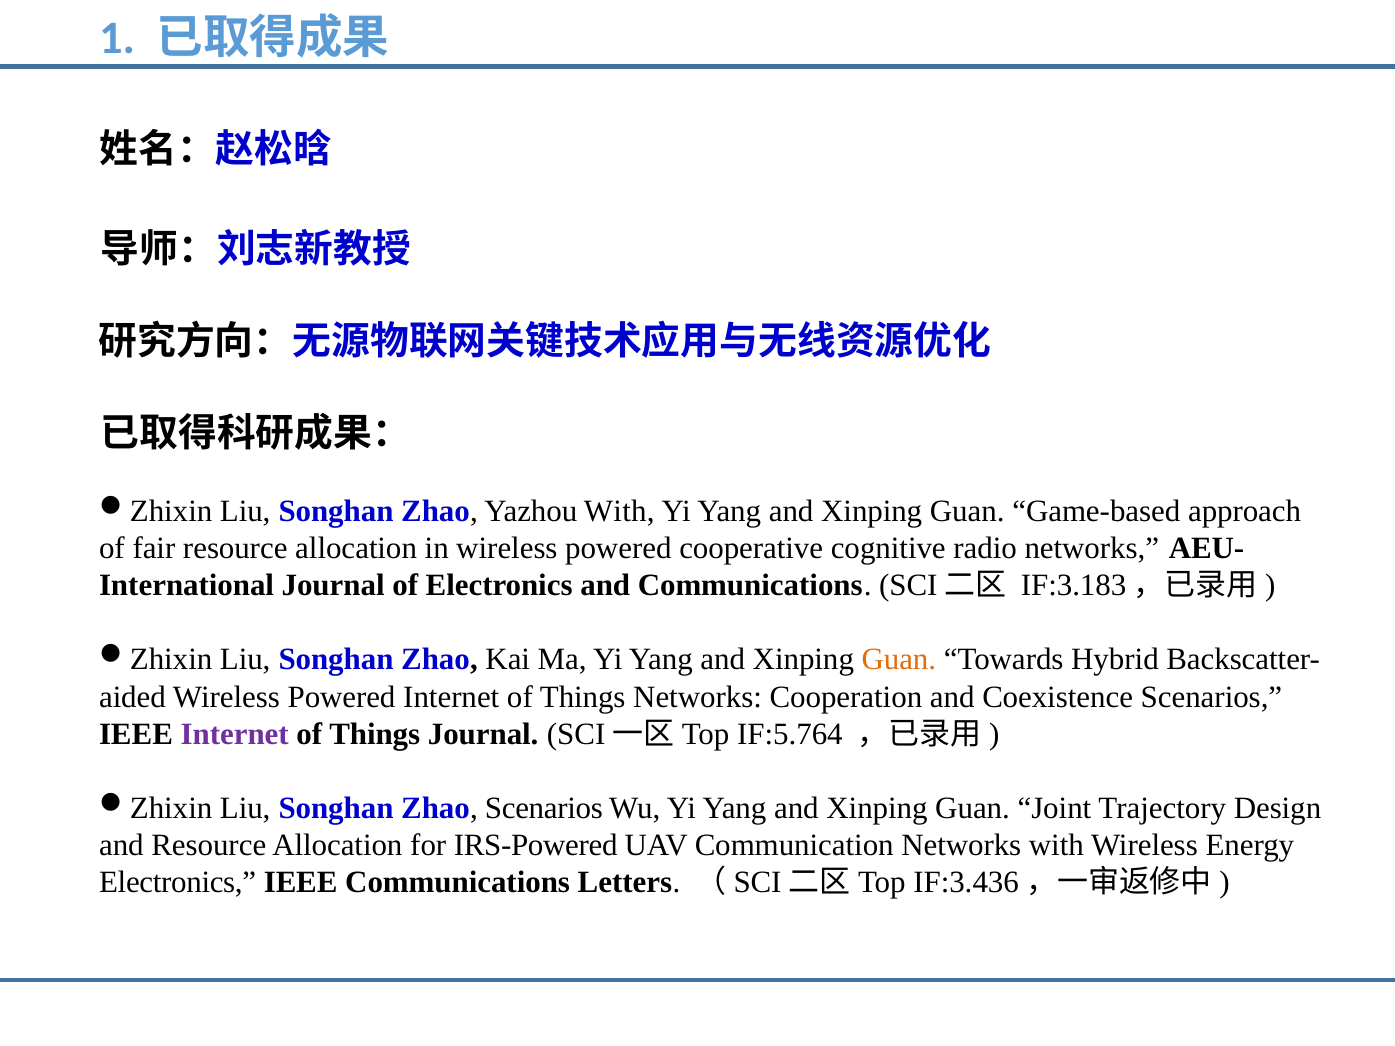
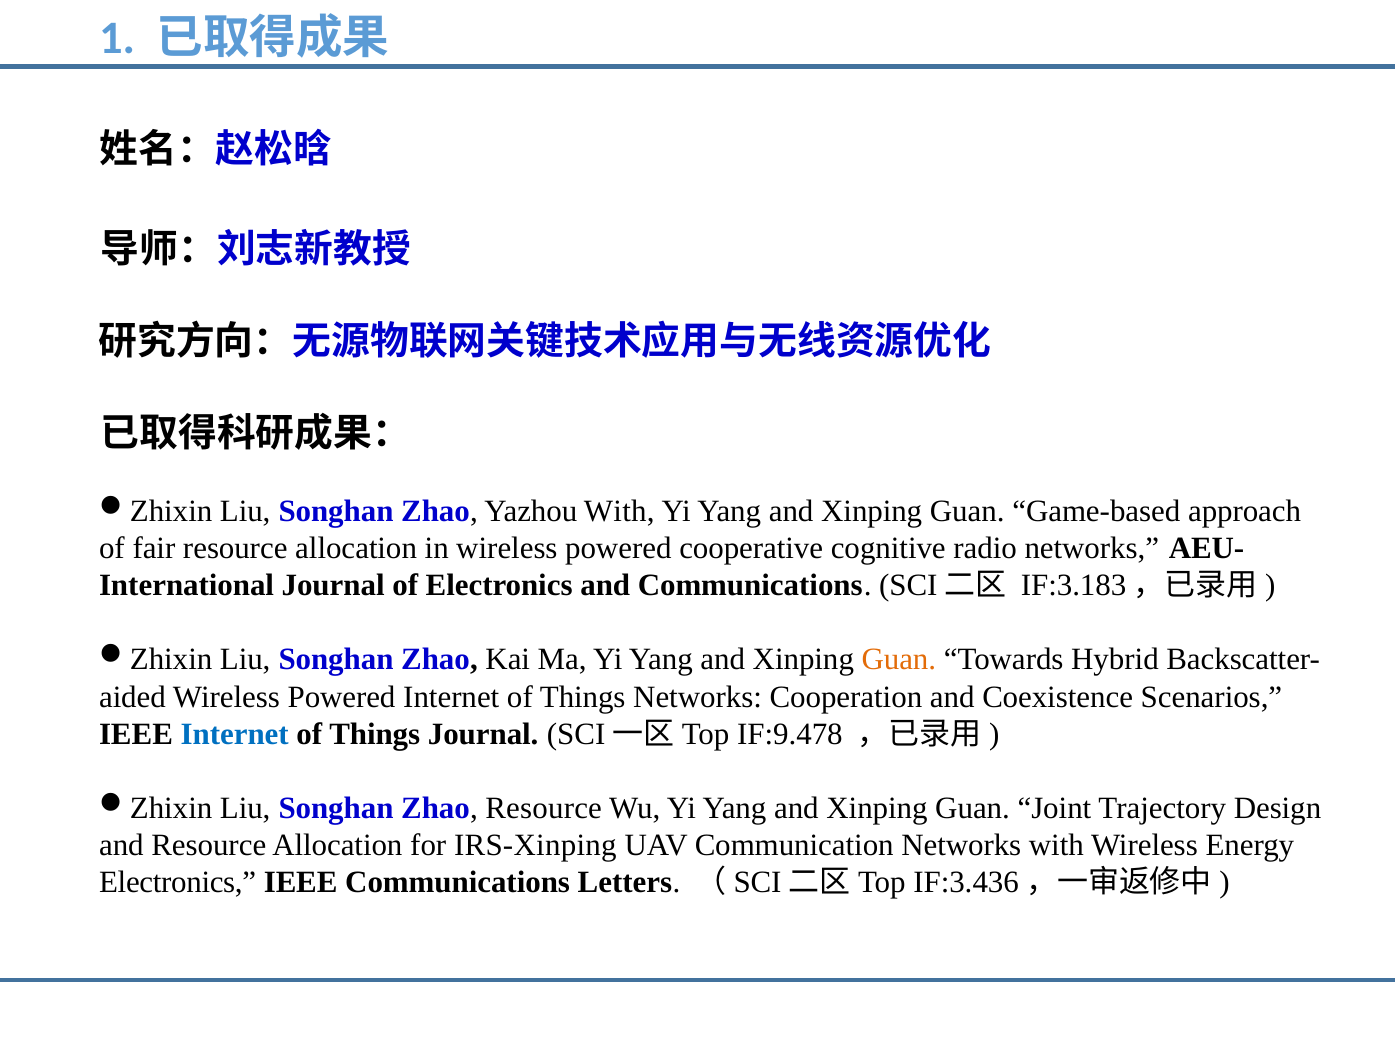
Internet at (235, 734) colour: purple -> blue
IF:5.764: IF:5.764 -> IF:9.478
Zhao Scenarios: Scenarios -> Resource
IRS-Powered: IRS-Powered -> IRS-Xinping
